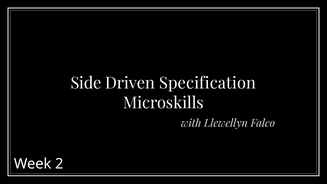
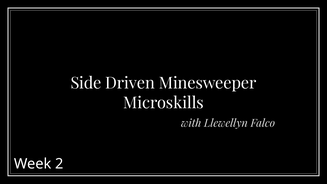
Specification: Specification -> Minesweeper
